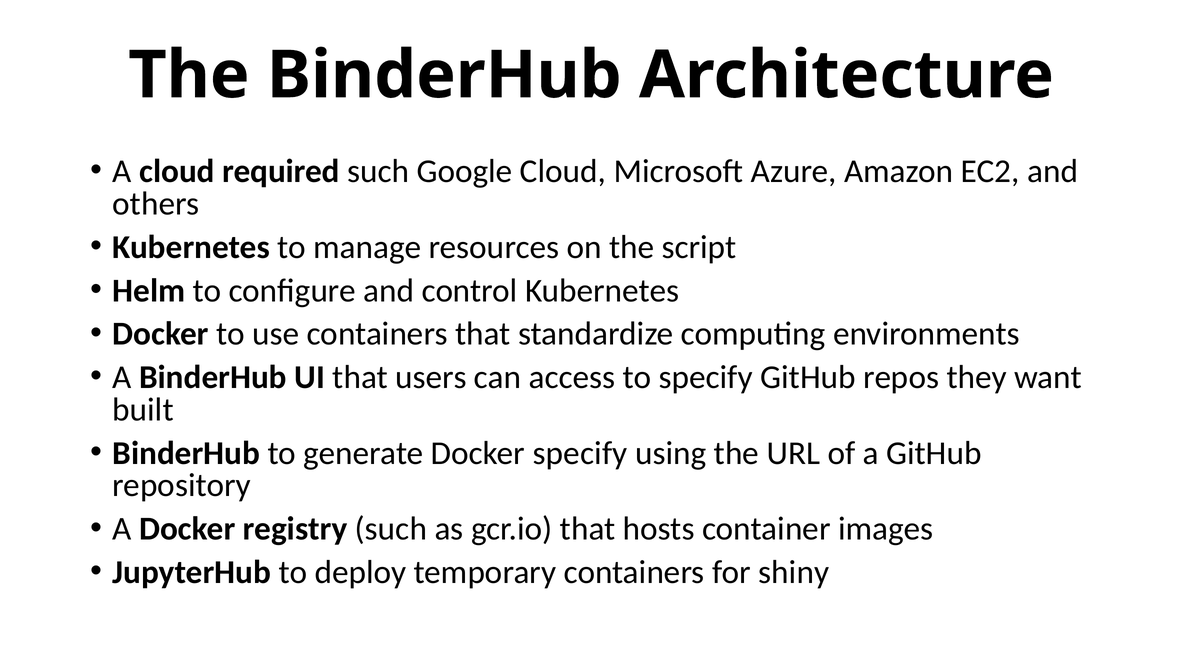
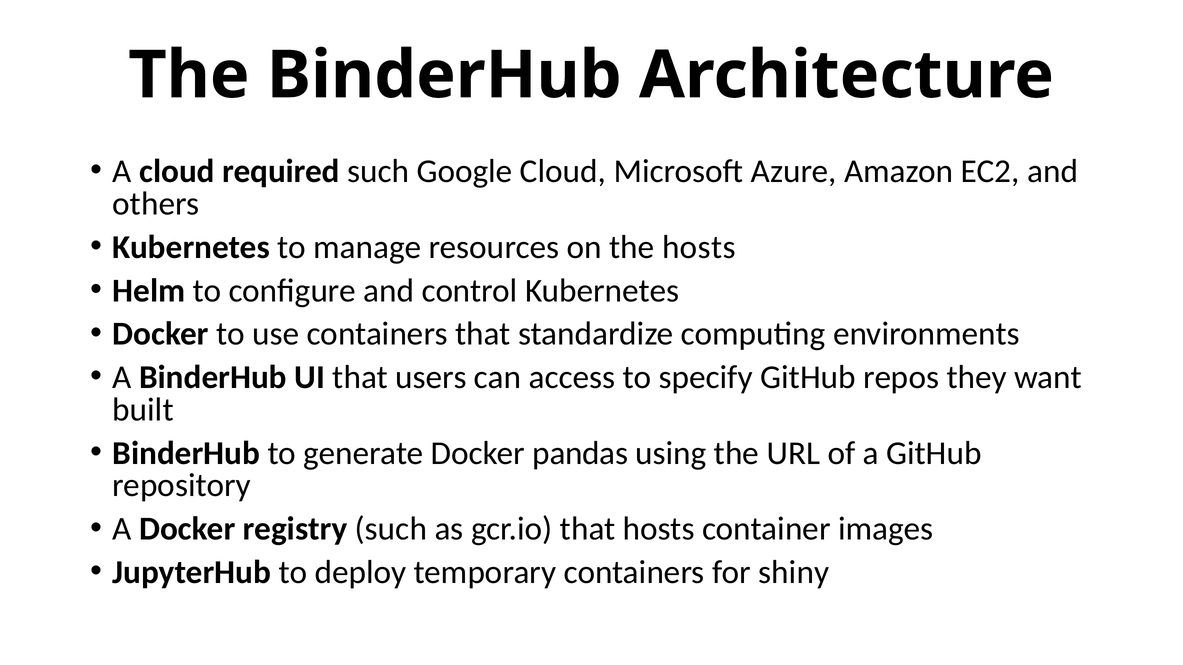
the script: script -> hosts
Docker specify: specify -> pandas
